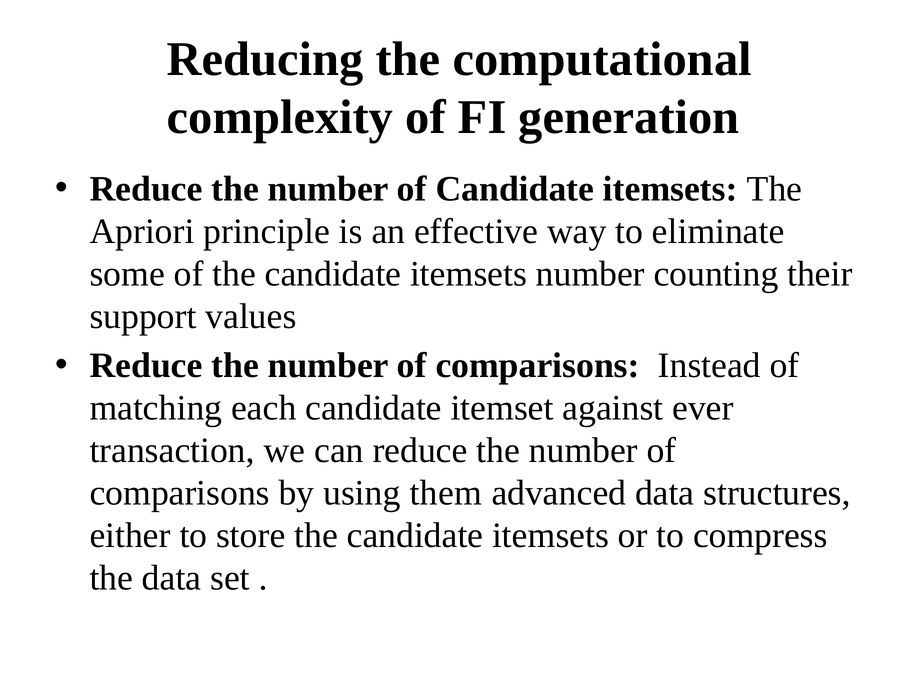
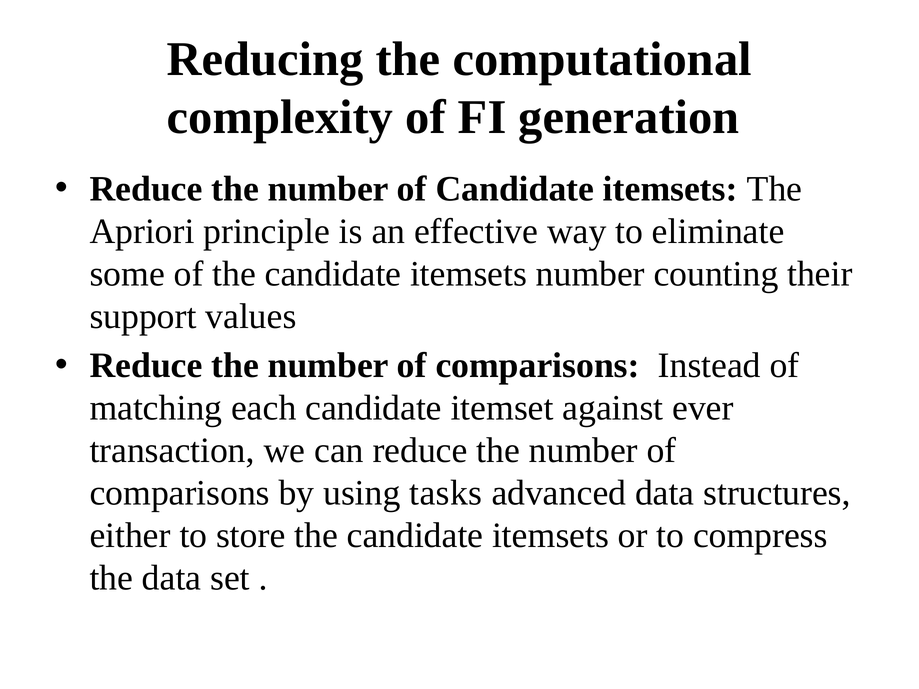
them: them -> tasks
